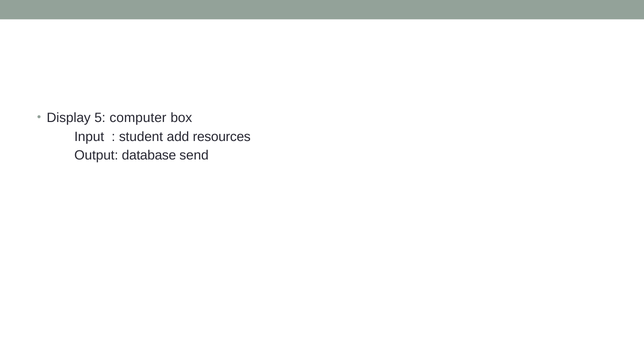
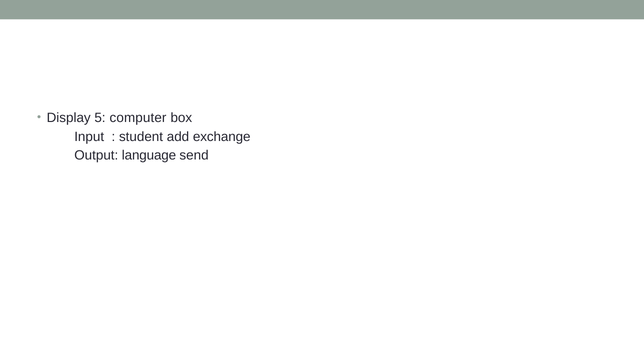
resources: resources -> exchange
database: database -> language
